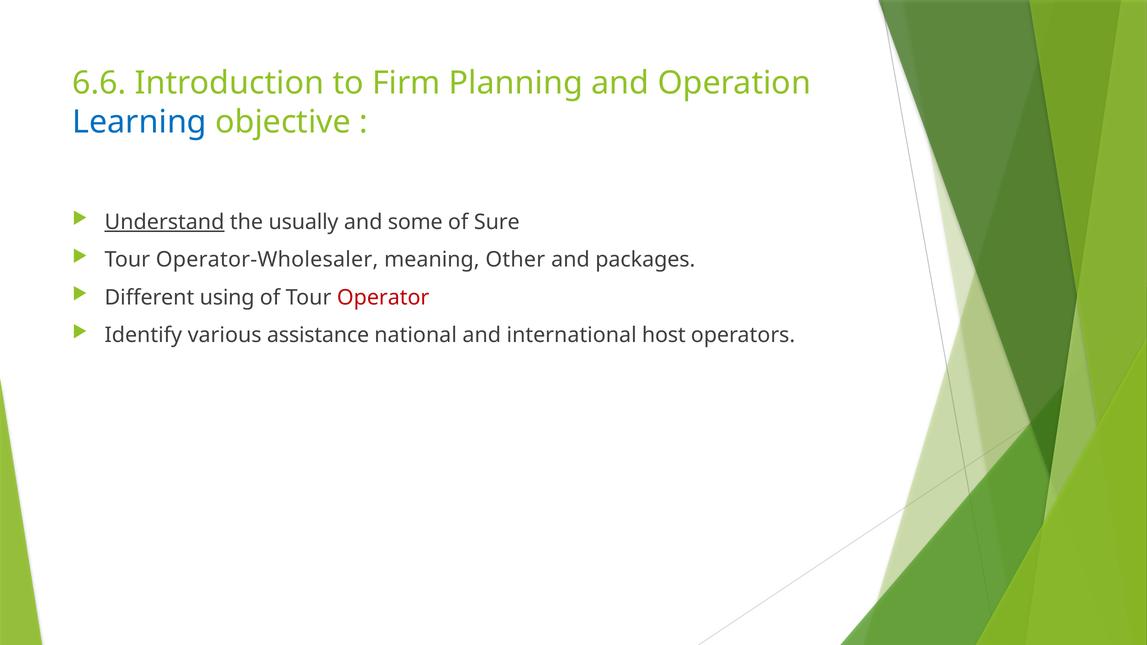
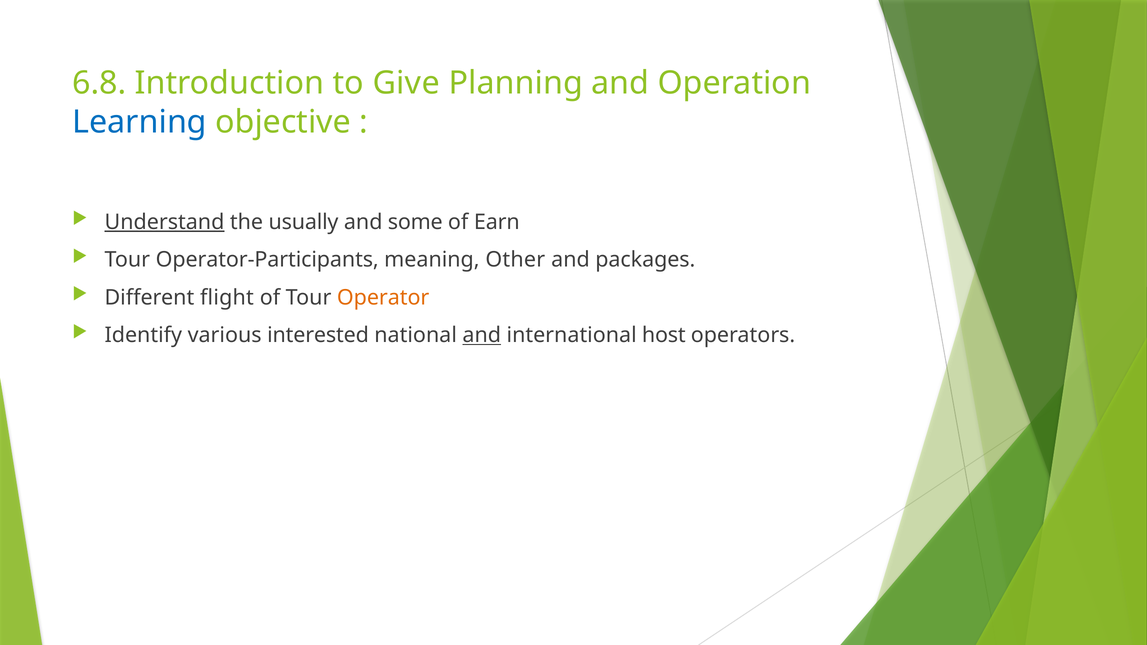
6.6: 6.6 -> 6.8
Firm: Firm -> Give
Sure: Sure -> Earn
Operator-Wholesaler: Operator-Wholesaler -> Operator-Participants
using: using -> flight
Operator colour: red -> orange
assistance: assistance -> interested
and at (482, 335) underline: none -> present
